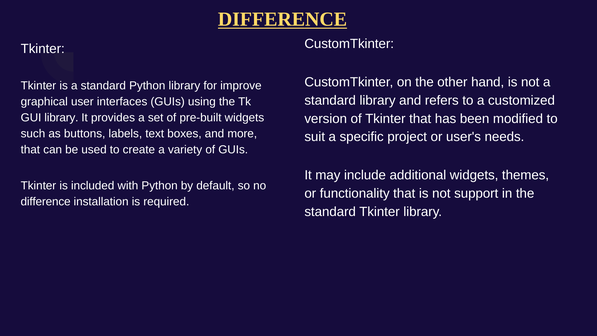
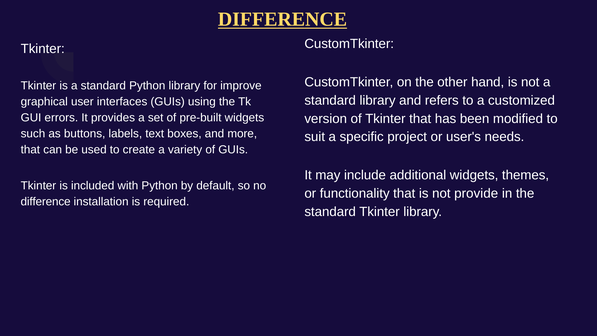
GUI library: library -> errors
support: support -> provide
